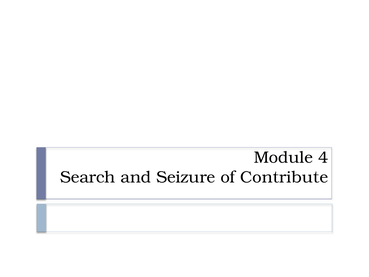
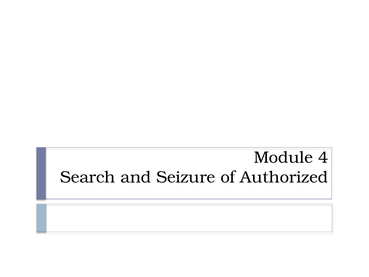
Contribute: Contribute -> Authorized
